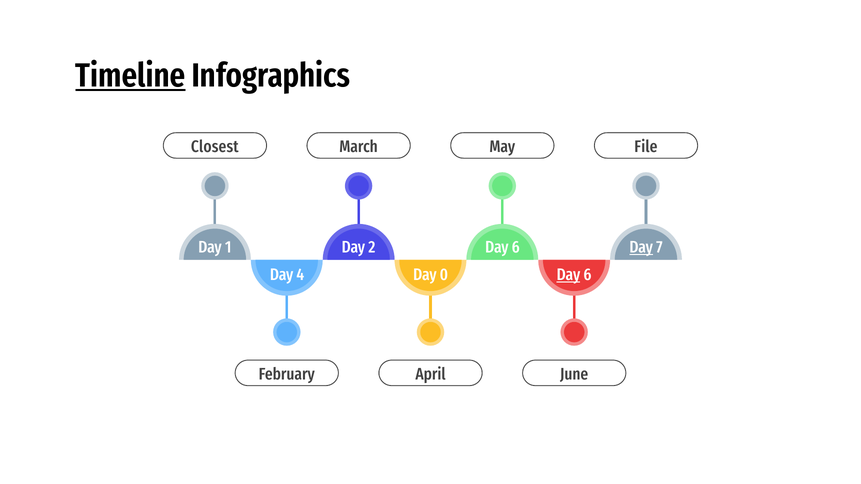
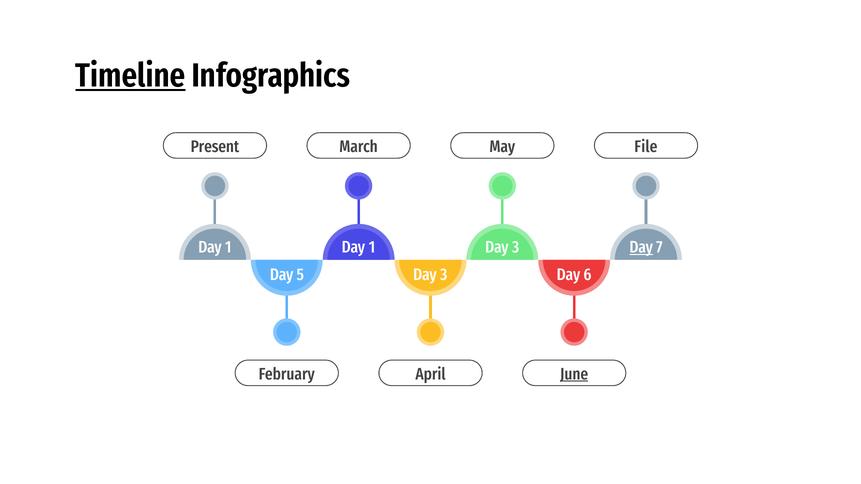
Closest: Closest -> Present
2 at (372, 247): 2 -> 1
6 at (516, 247): 6 -> 3
4: 4 -> 5
0 at (444, 275): 0 -> 3
Day at (568, 275) underline: present -> none
June underline: none -> present
